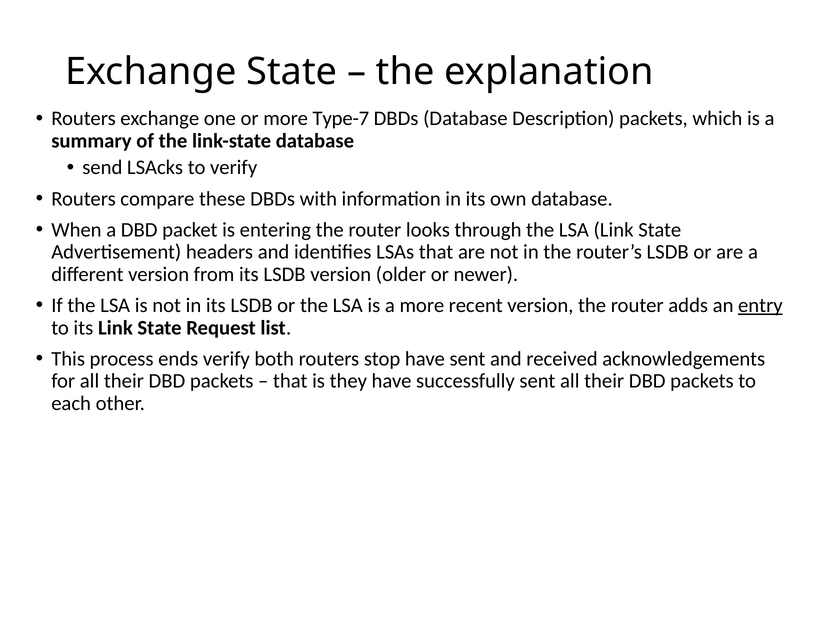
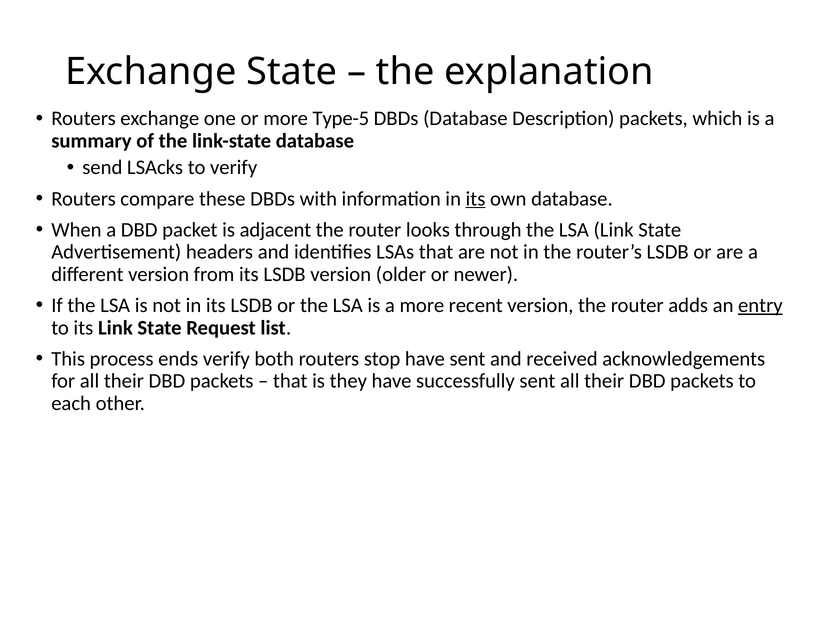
Type-7: Type-7 -> Type-5
its at (475, 199) underline: none -> present
entering: entering -> adjacent
